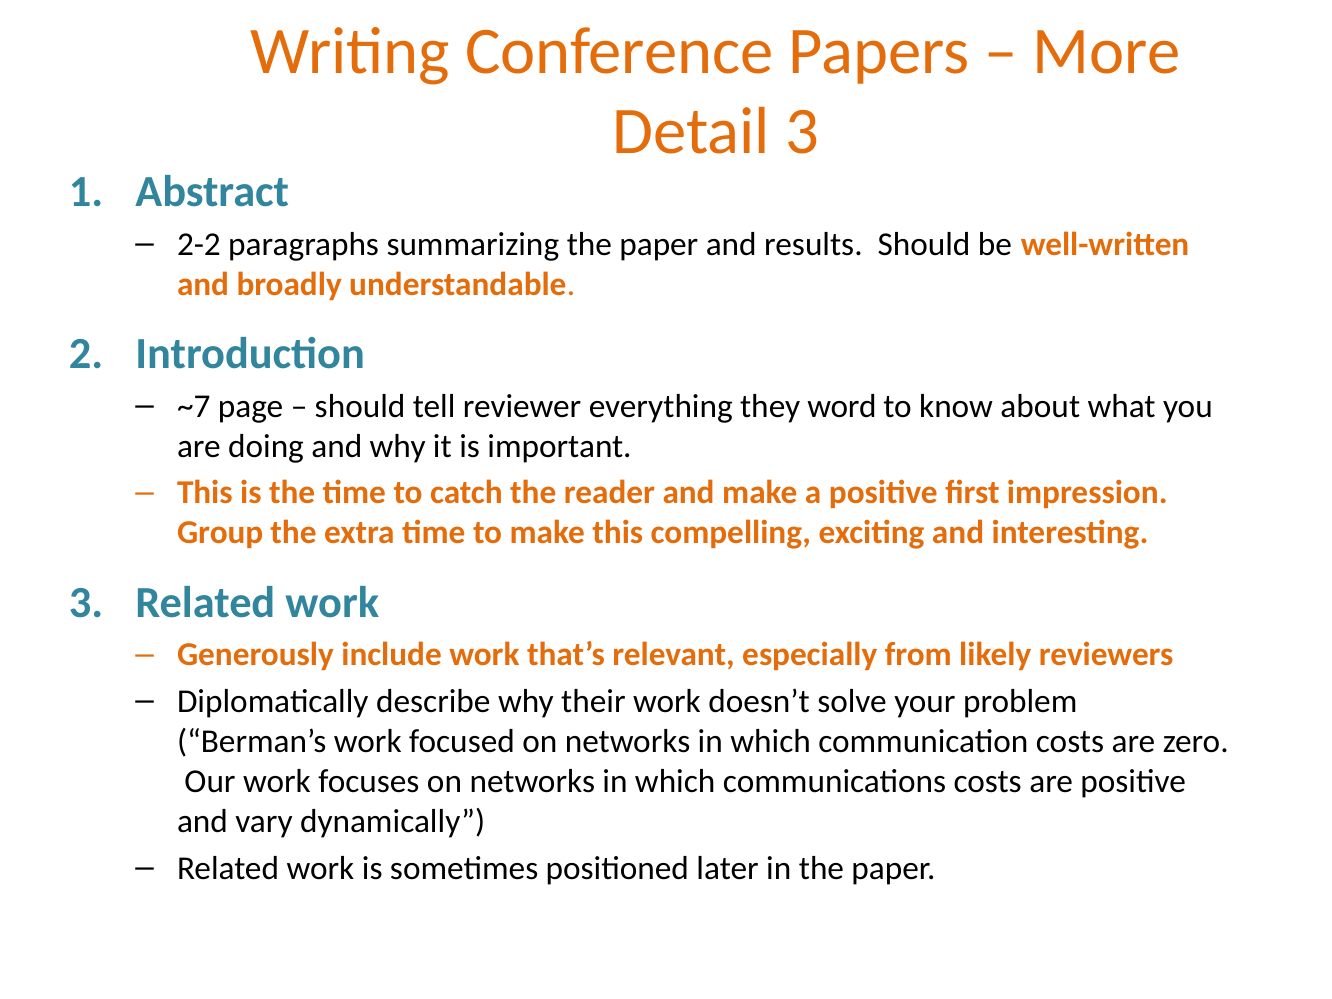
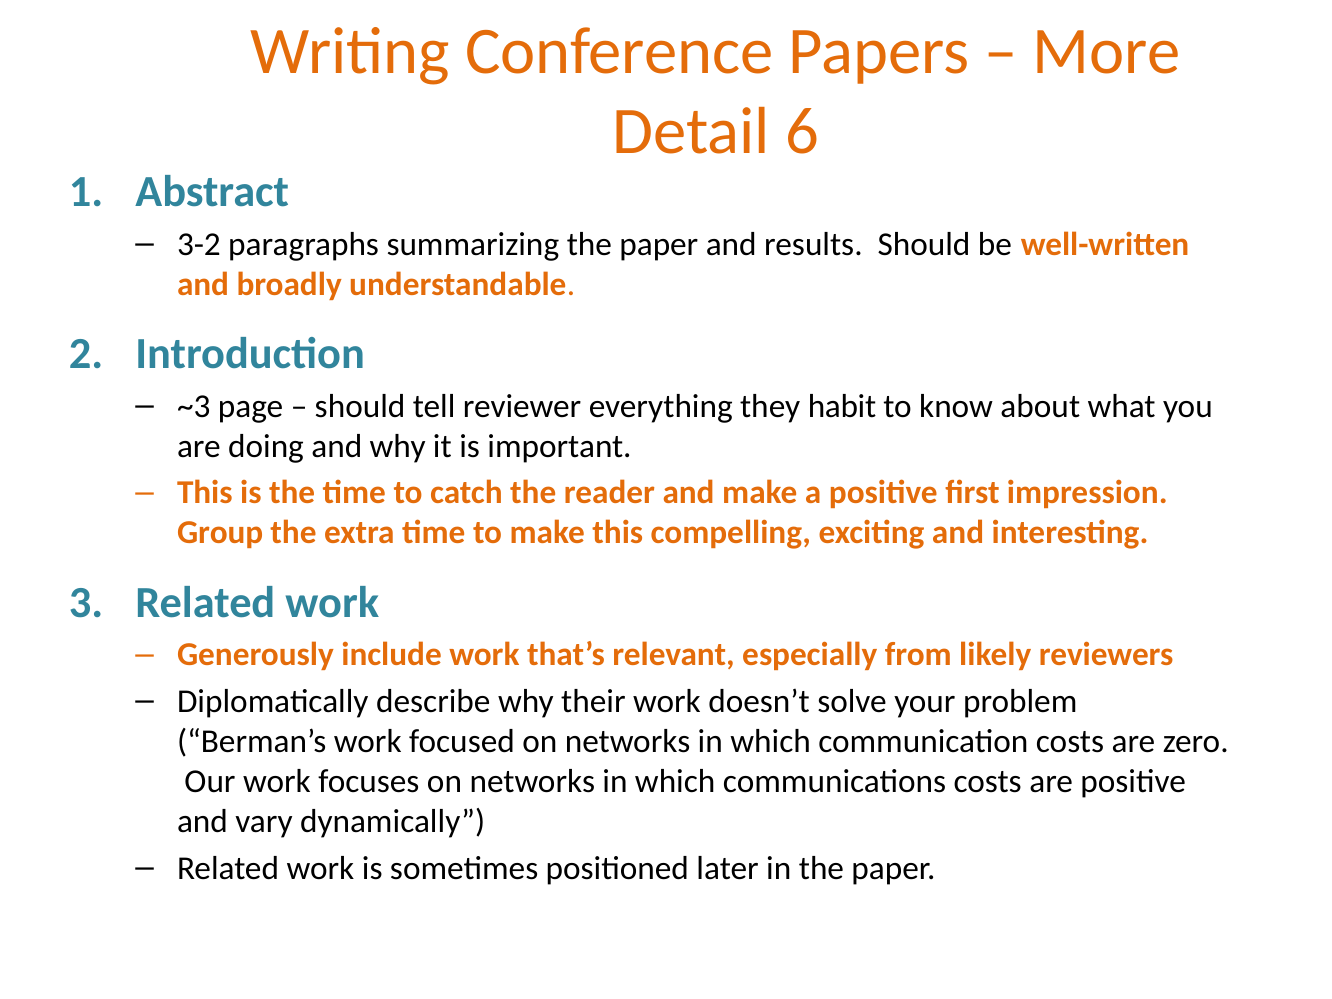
Detail 3: 3 -> 6
2-2: 2-2 -> 3-2
~7: ~7 -> ~3
word: word -> habit
